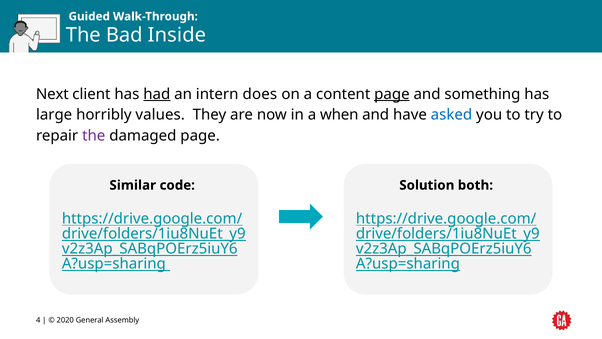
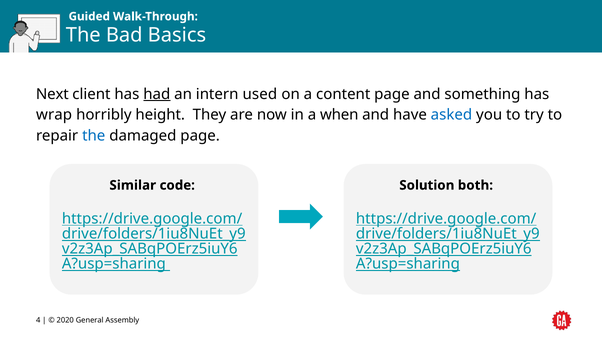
Inside: Inside -> Basics
does: does -> used
page at (392, 94) underline: present -> none
large: large -> wrap
values: values -> height
the at (94, 136) colour: purple -> blue
